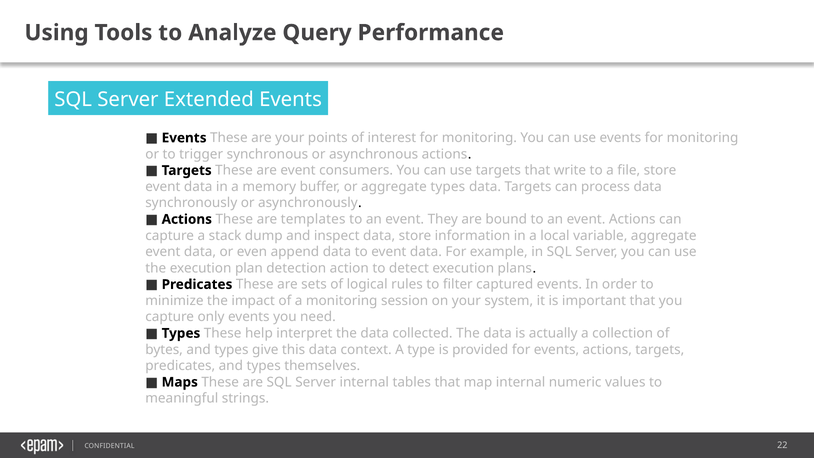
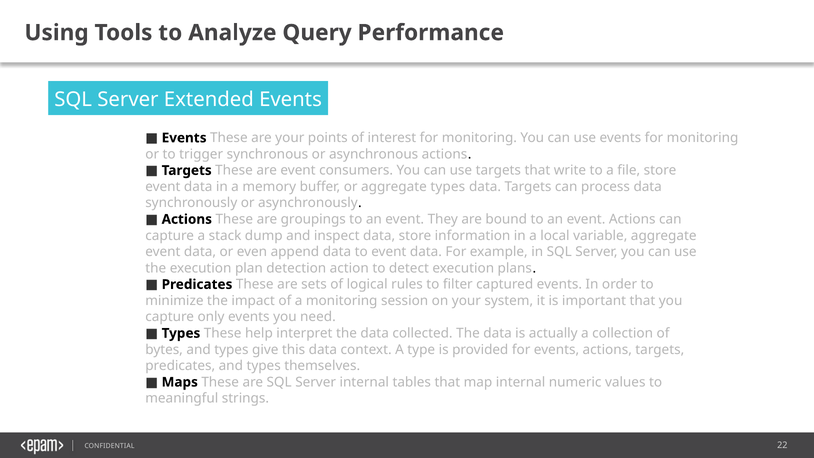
templates: templates -> groupings
